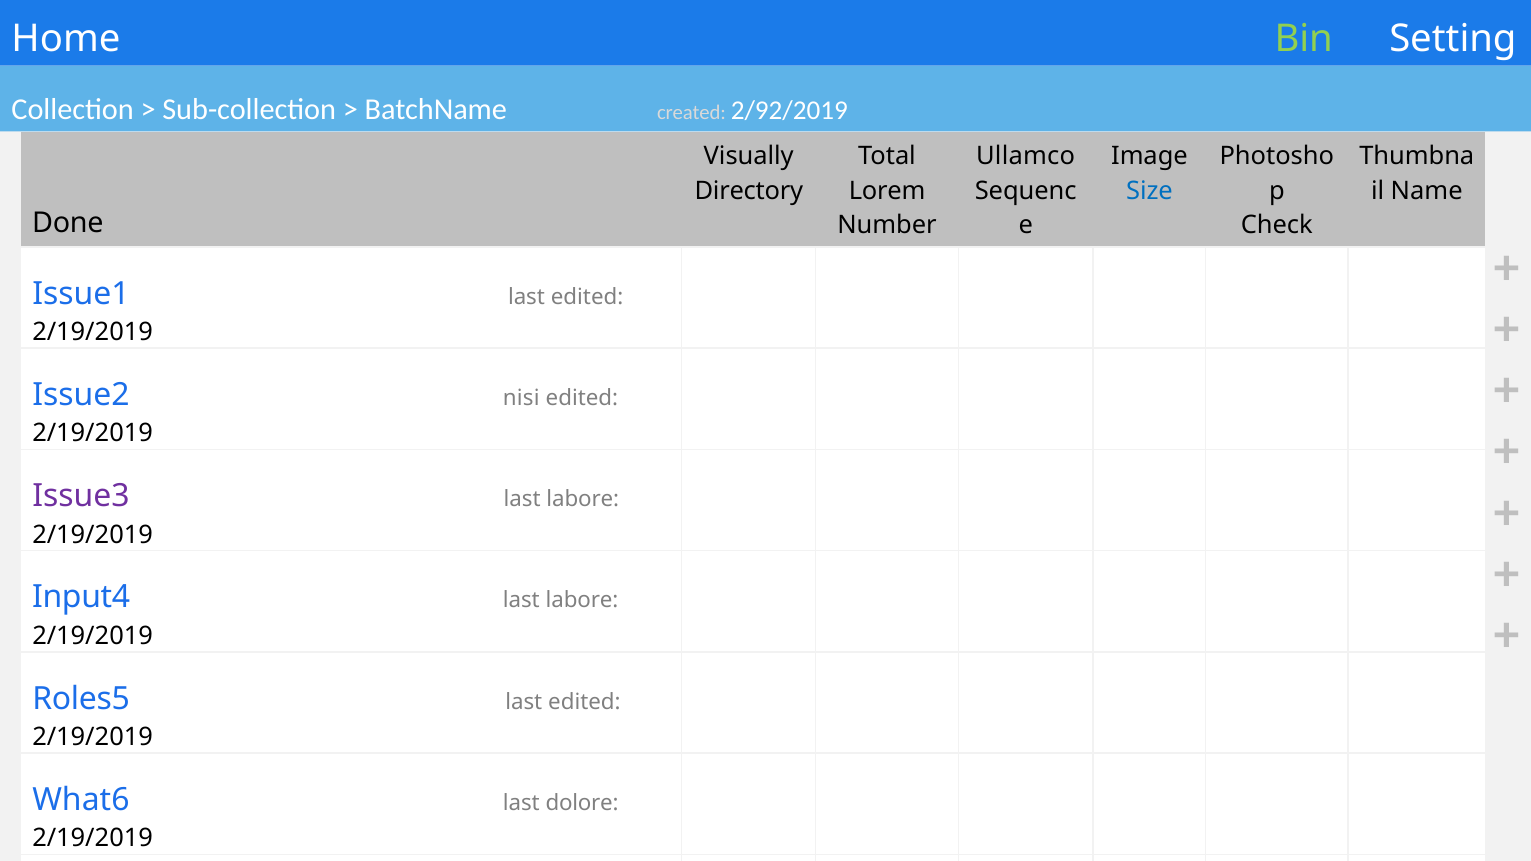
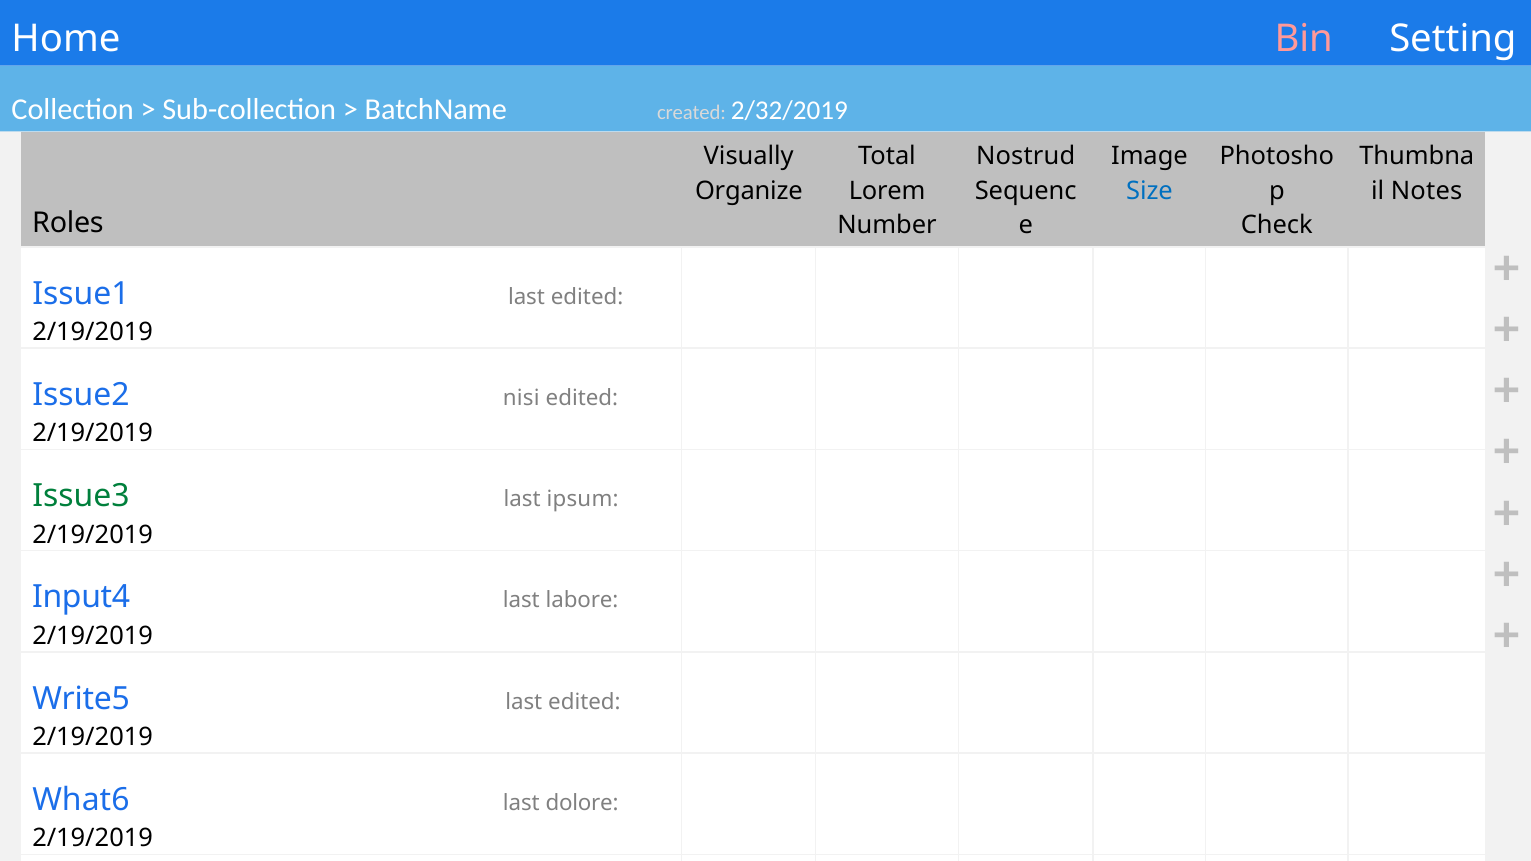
Bin colour: light green -> pink
2/92/2019: 2/92/2019 -> 2/32/2019
Ullamco: Ullamco -> Nostrud
Directory: Directory -> Organize
Name: Name -> Notes
Done: Done -> Roles
Issue3 colour: purple -> green
labore at (583, 499): labore -> ipsum
Roles5: Roles5 -> Write5
